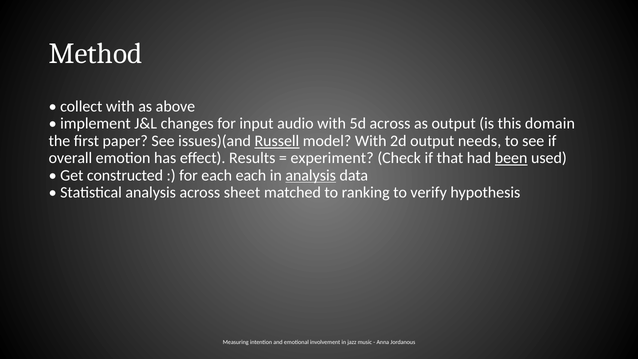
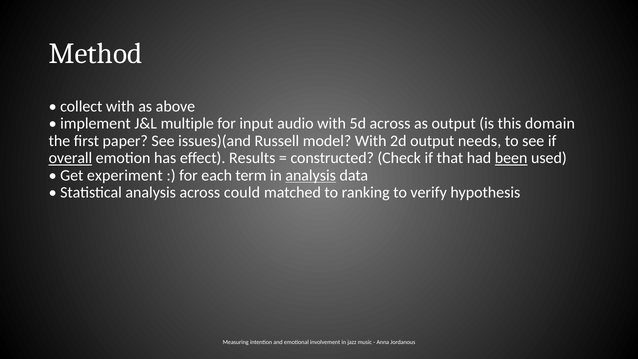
changes: changes -> multiple
Russell underline: present -> none
overall underline: none -> present
experiment: experiment -> constructed
constructed: constructed -> experiment
each each: each -> term
sheet: sheet -> could
